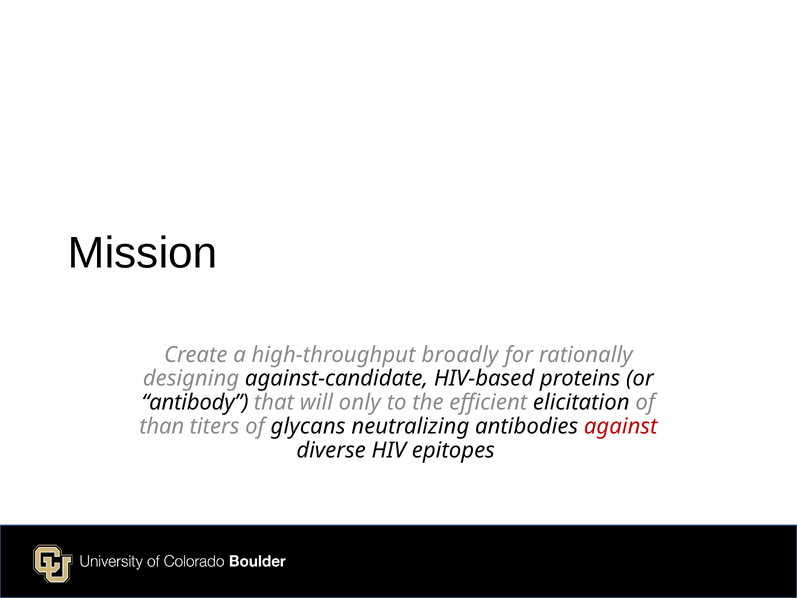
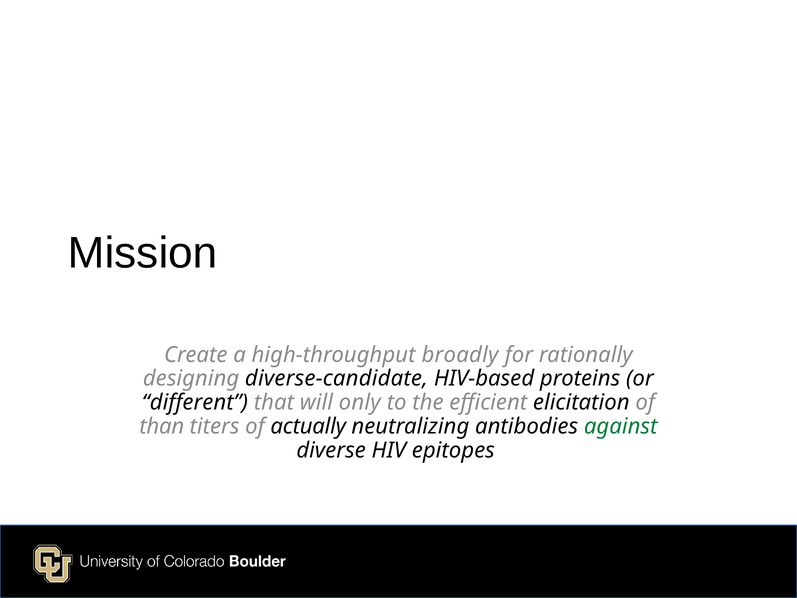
against-candidate: against-candidate -> diverse-candidate
antibody: antibody -> different
glycans: glycans -> actually
against colour: red -> green
